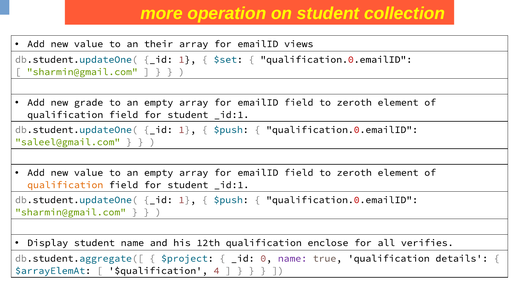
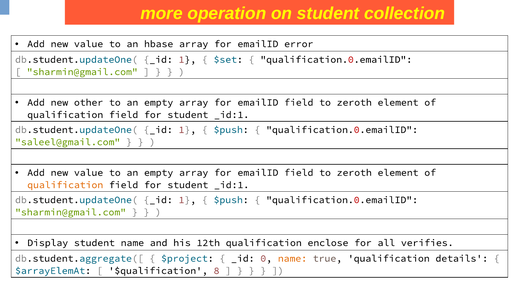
their: their -> hbase
views: views -> error
grade: grade -> other
name at (292, 258) colour: purple -> orange
4: 4 -> 8
